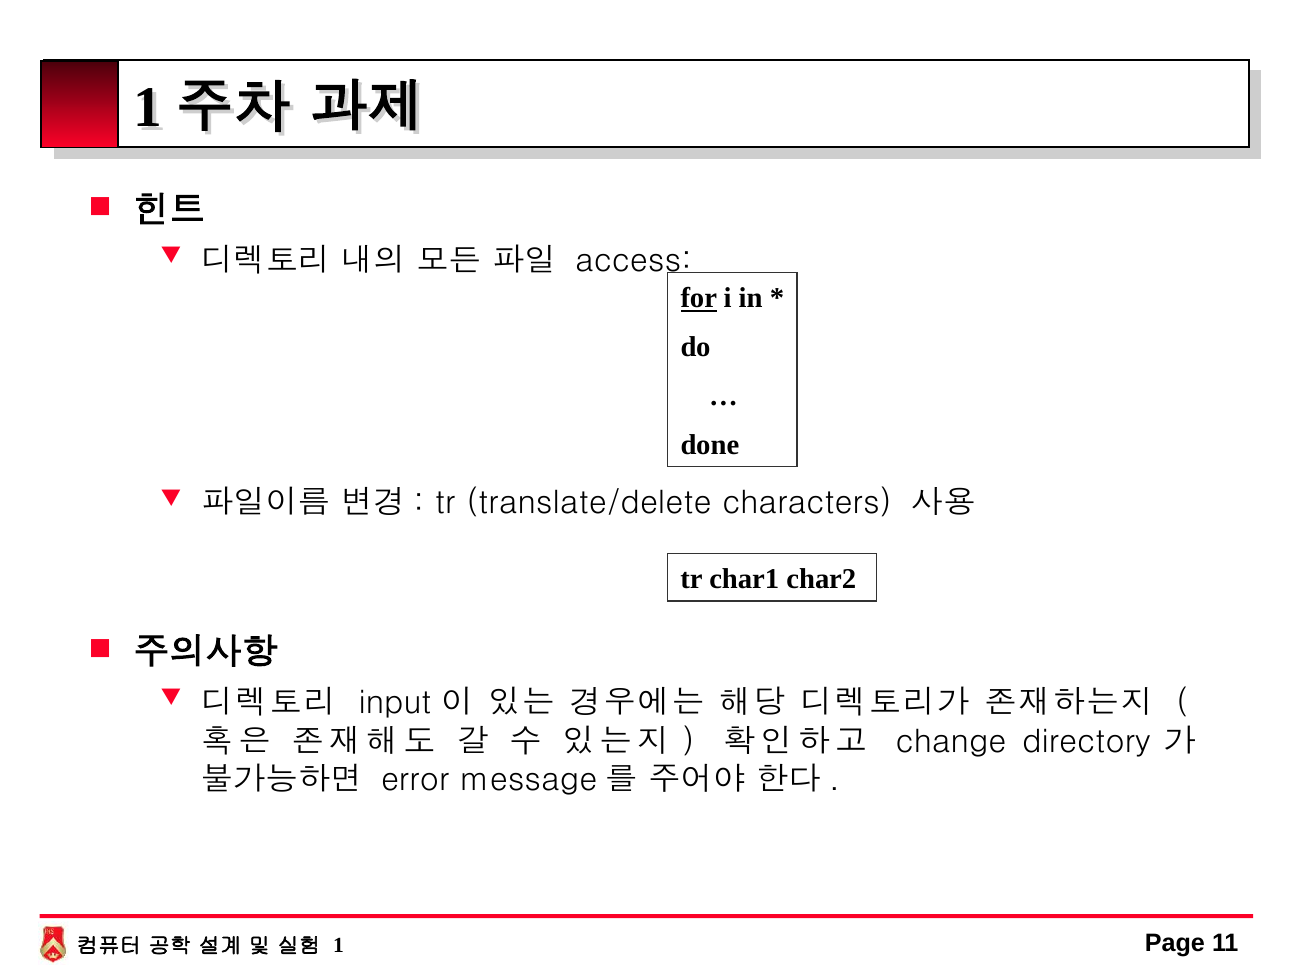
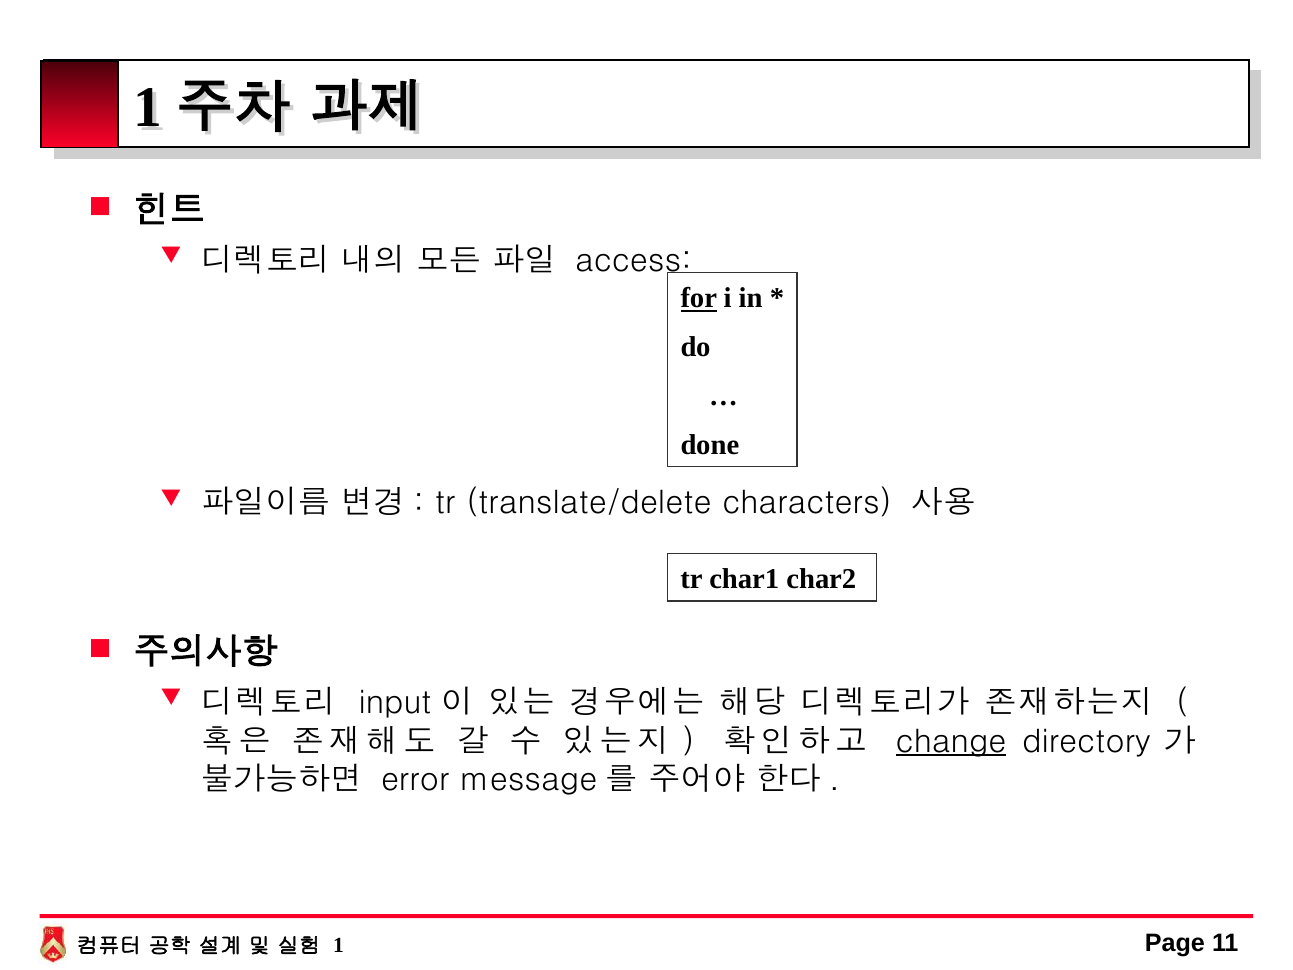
change underline: none -> present
